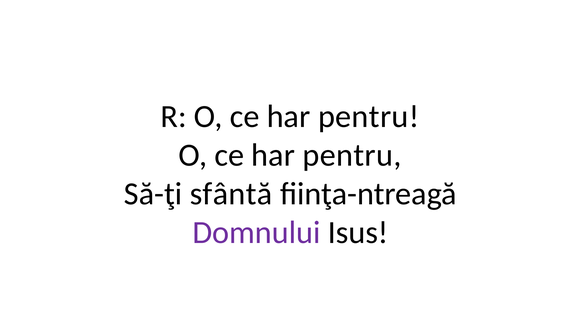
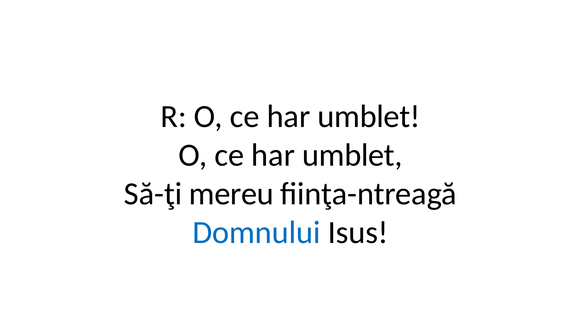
pentru at (369, 116): pentru -> umblet
pentru at (352, 155): pentru -> umblet
sfântă: sfântă -> mereu
Domnului colour: purple -> blue
